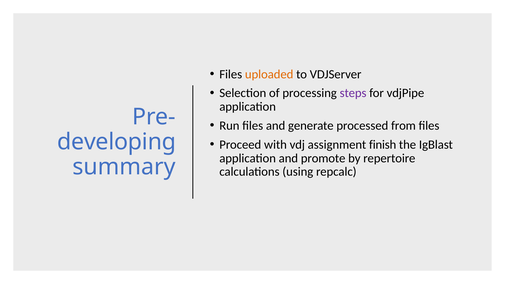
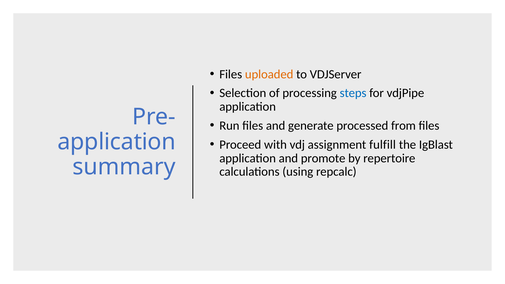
steps colour: purple -> blue
developing at (117, 142): developing -> application
finish: finish -> fulfill
